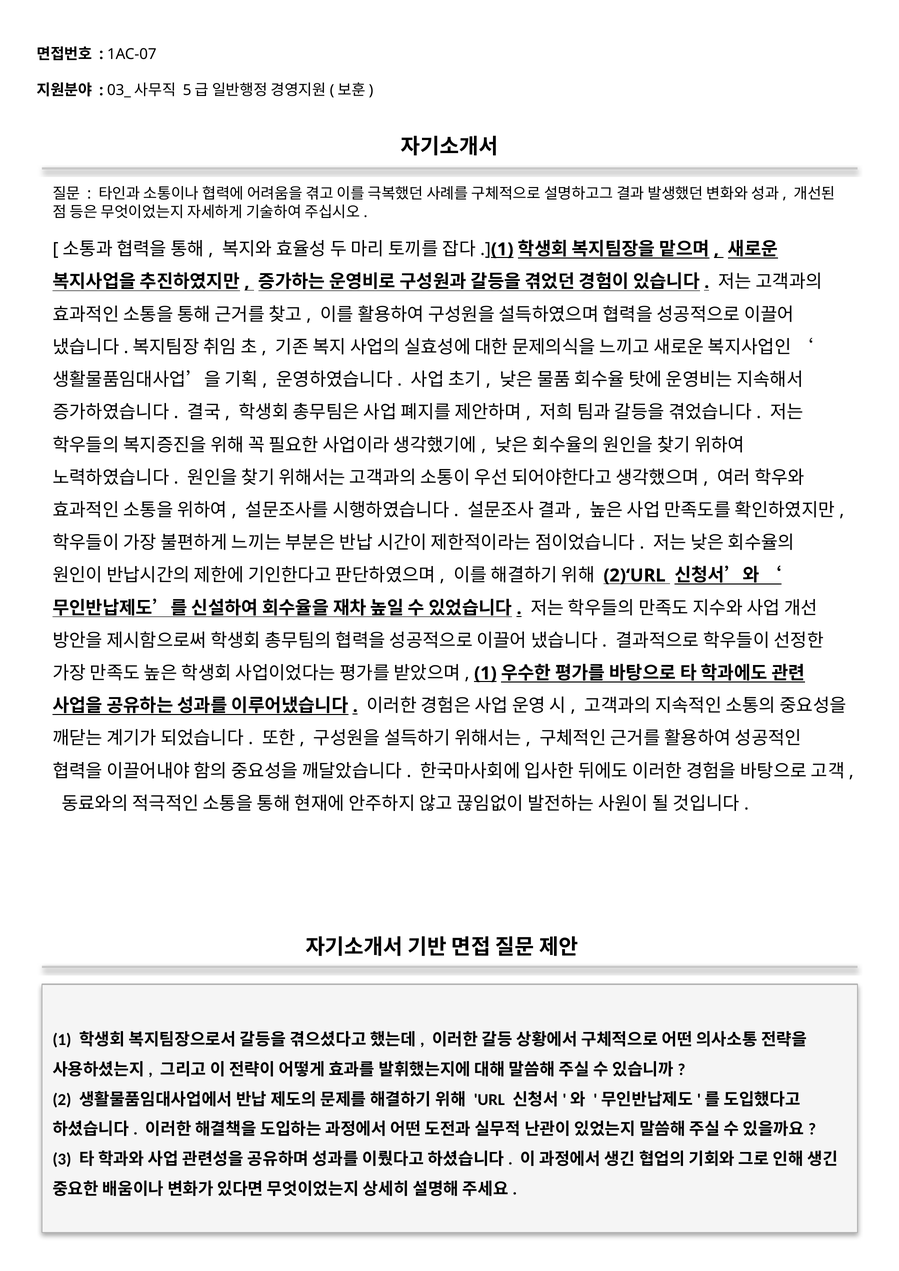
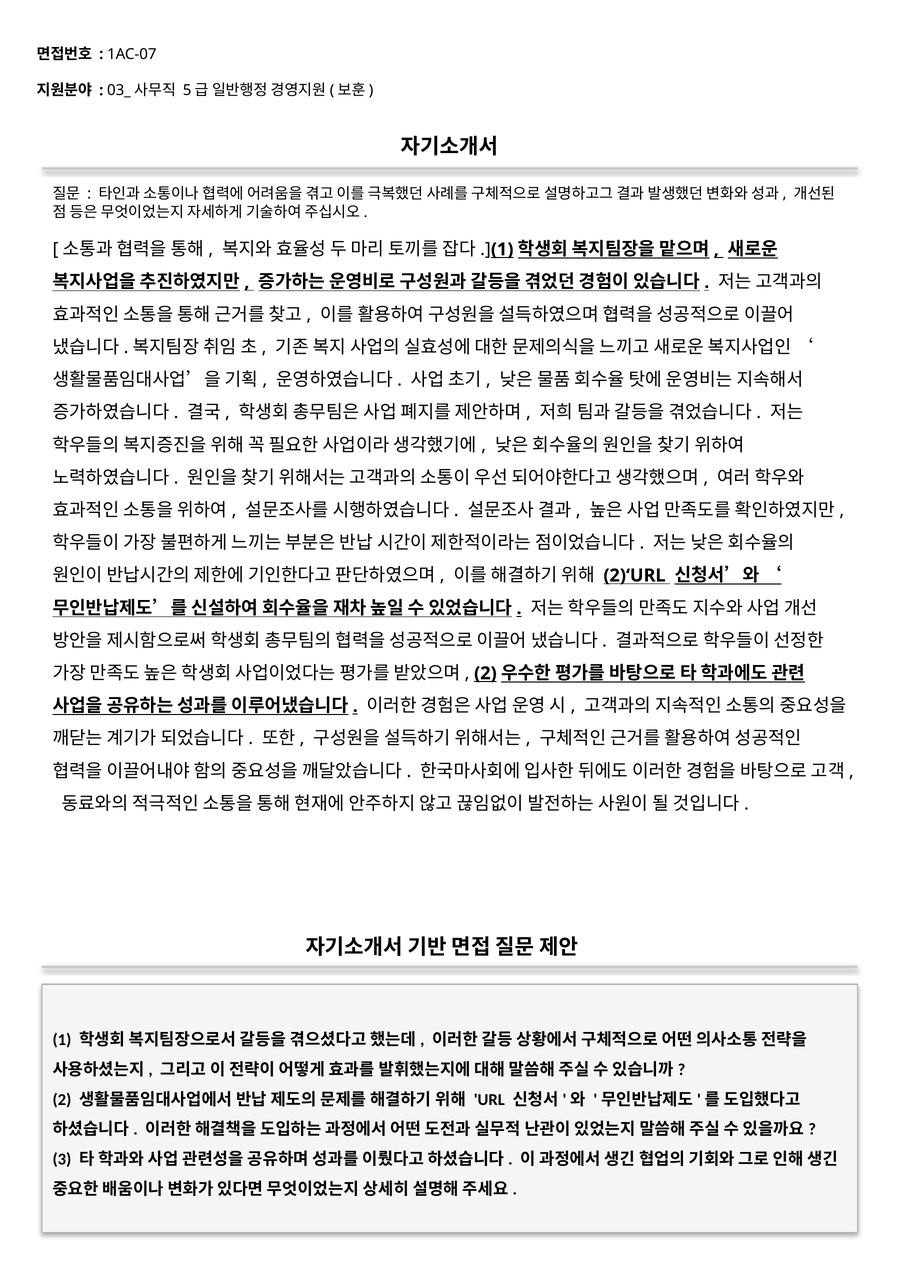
1 at (485, 674): 1 -> 2
